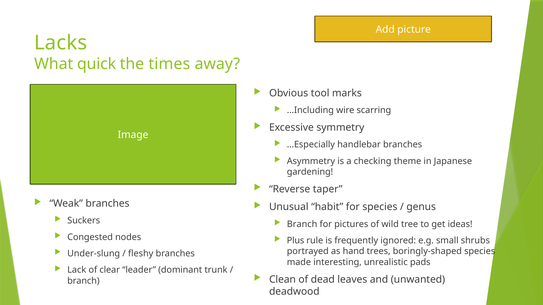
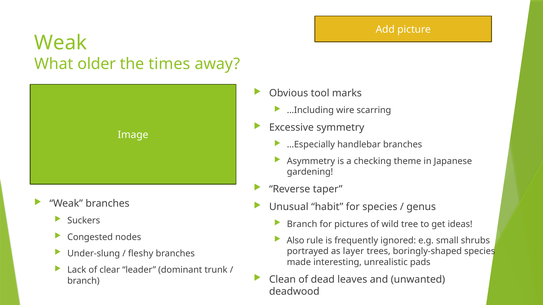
Lacks at (61, 43): Lacks -> Weak
quick: quick -> older
Plus: Plus -> Also
hand: hand -> layer
